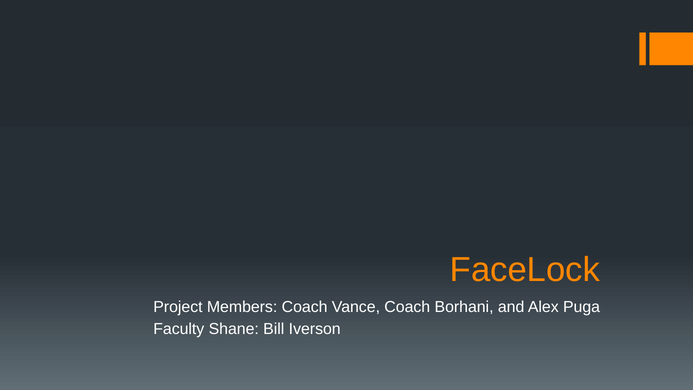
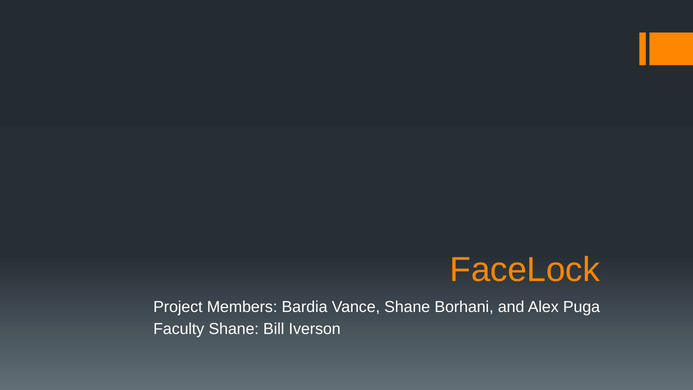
Members Coach: Coach -> Bardia
Vance Coach: Coach -> Shane
